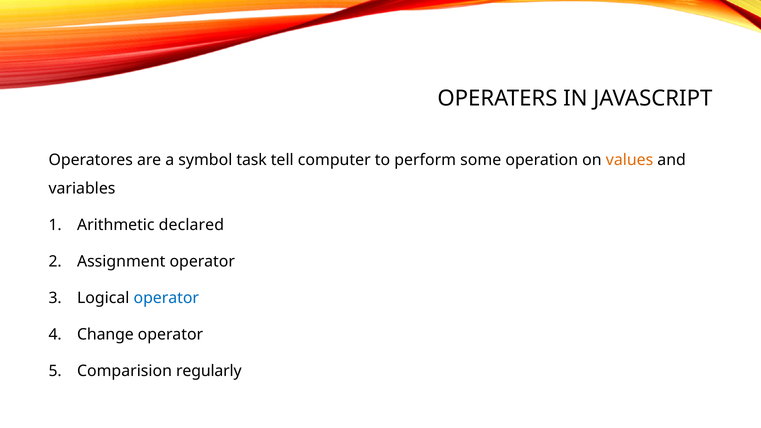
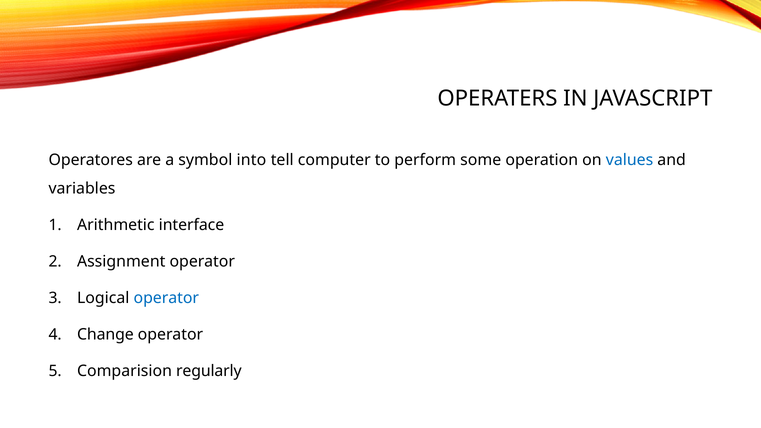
task: task -> into
values colour: orange -> blue
declared: declared -> interface
